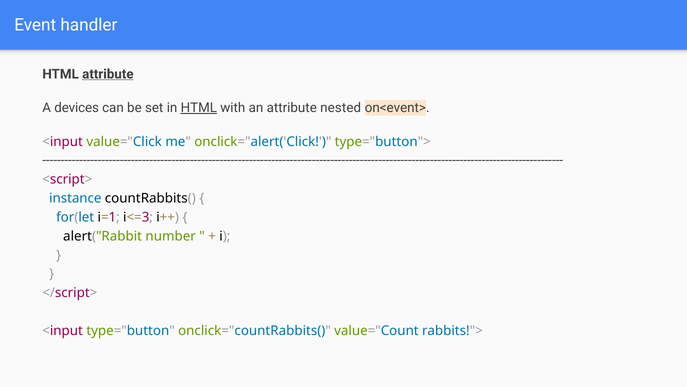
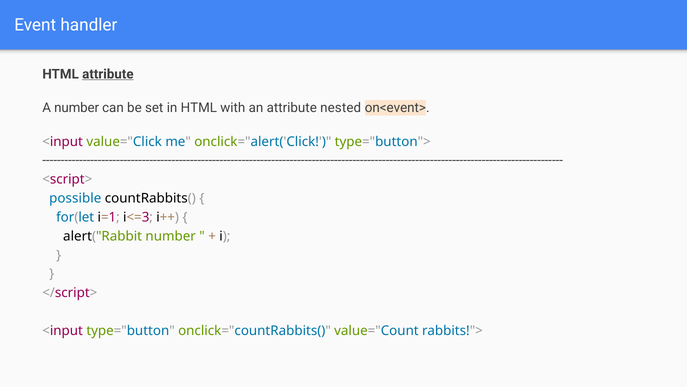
A devices: devices -> number
HTML at (199, 108) underline: present -> none
instance: instance -> possible
